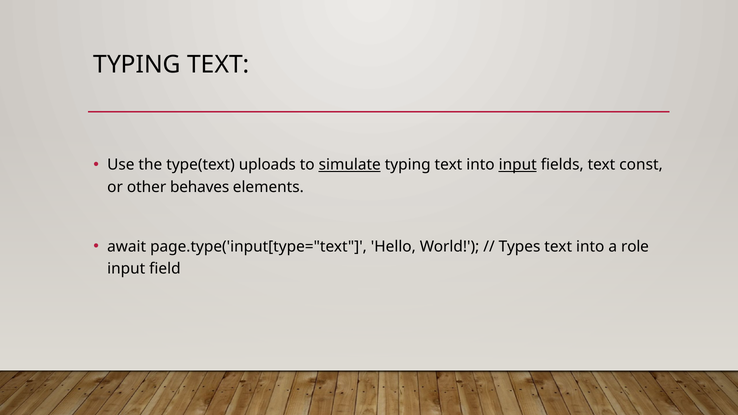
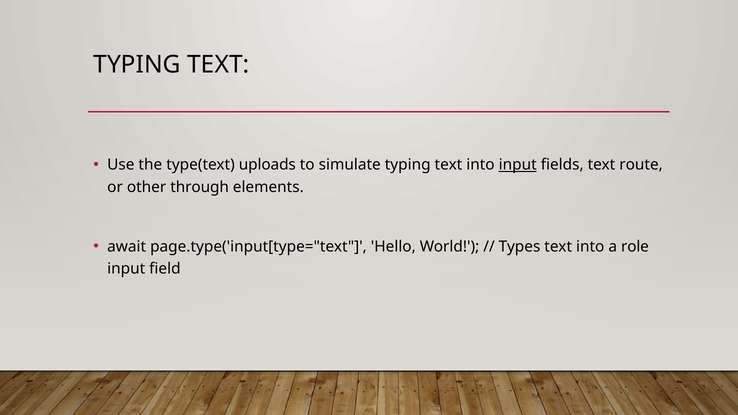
simulate underline: present -> none
const: const -> route
behaves: behaves -> through
